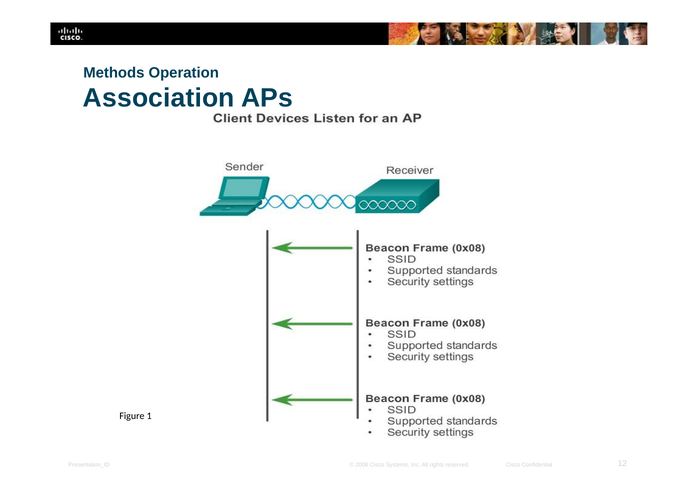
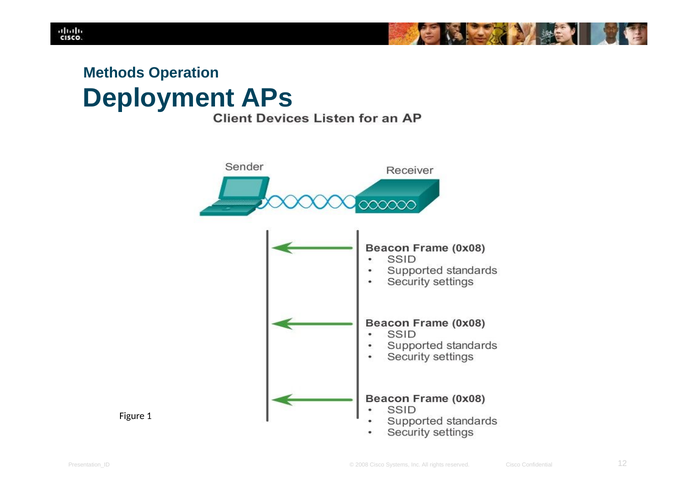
Association: Association -> Deployment
